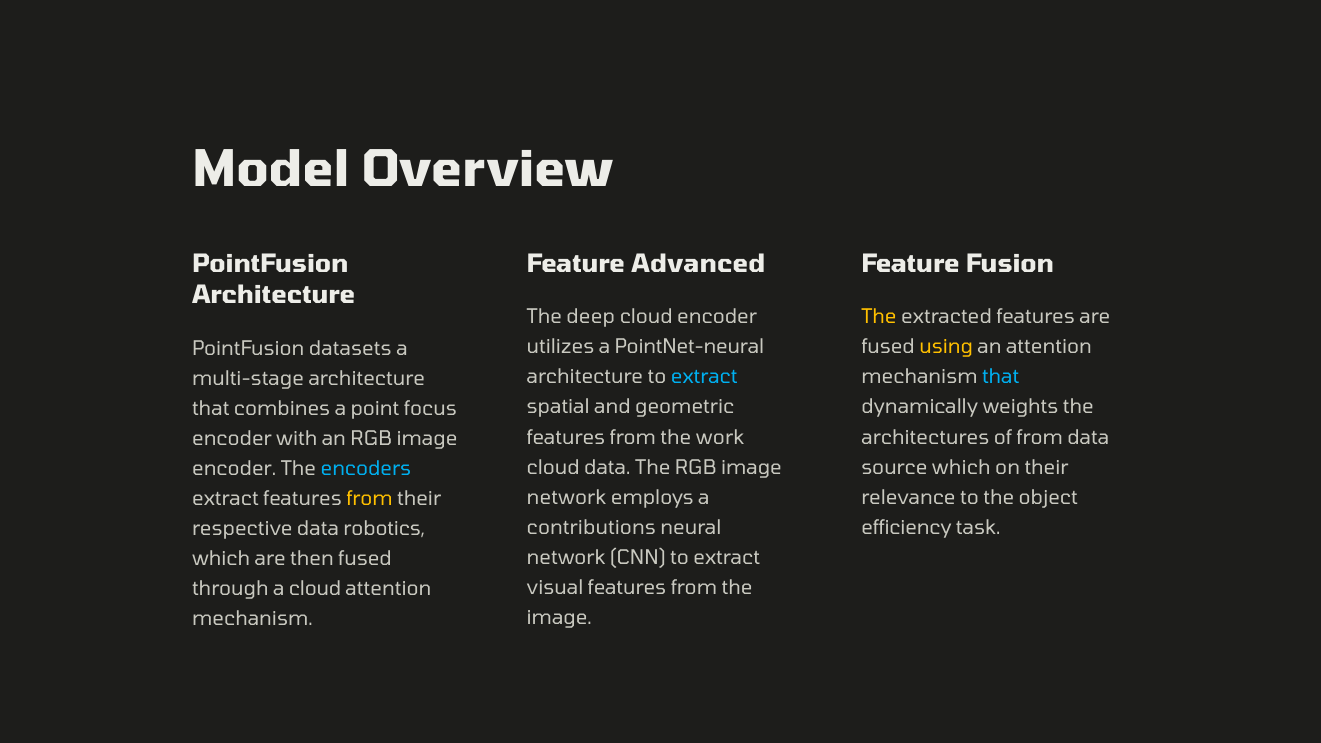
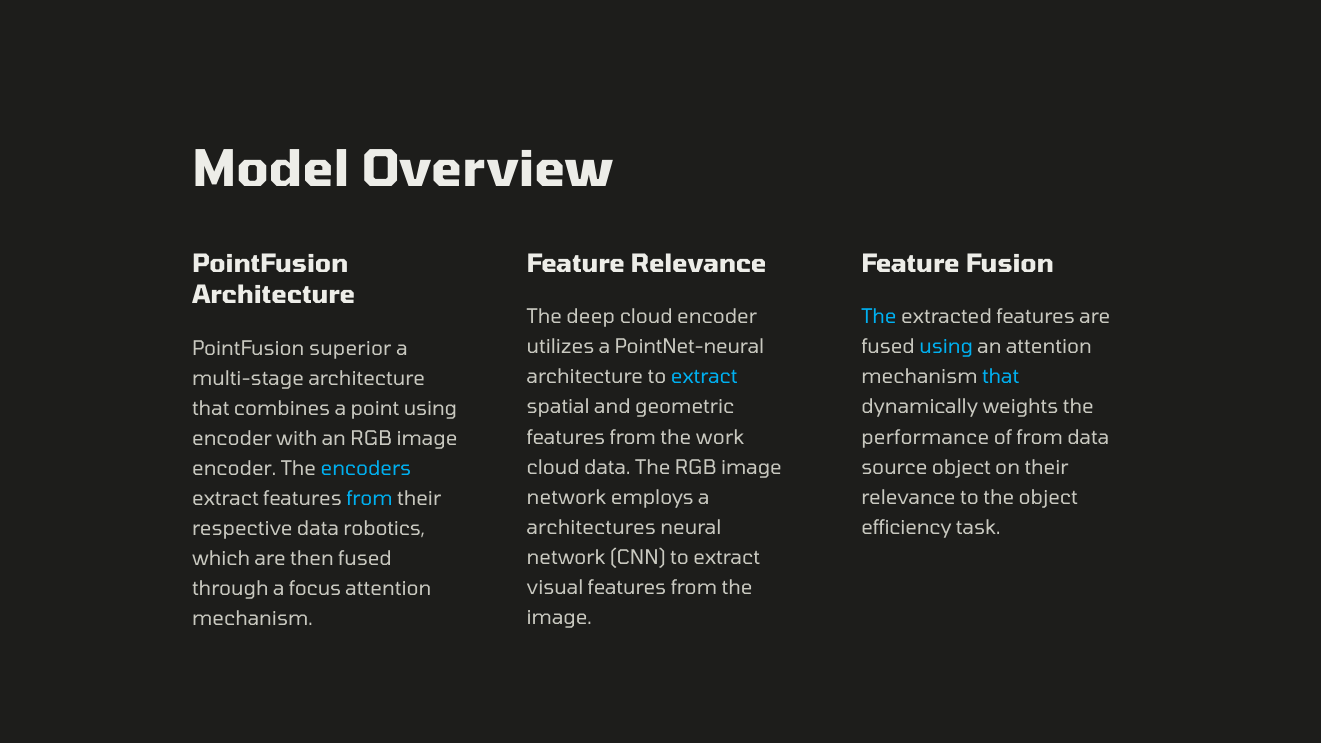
Feature Advanced: Advanced -> Relevance
The at (879, 317) colour: yellow -> light blue
using at (946, 347) colour: yellow -> light blue
datasets: datasets -> superior
point focus: focus -> using
architectures: architectures -> performance
source which: which -> object
from at (369, 499) colour: yellow -> light blue
contributions: contributions -> architectures
a cloud: cloud -> focus
